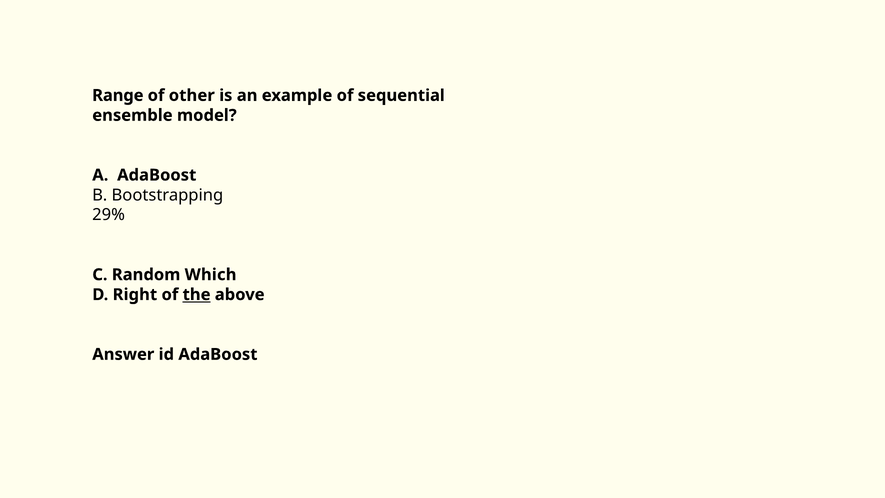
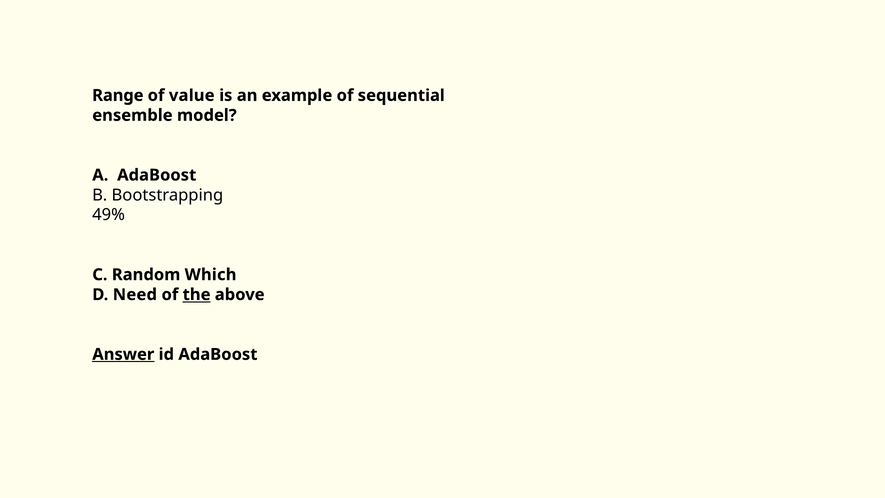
other: other -> value
29%: 29% -> 49%
Right: Right -> Need
Answer underline: none -> present
